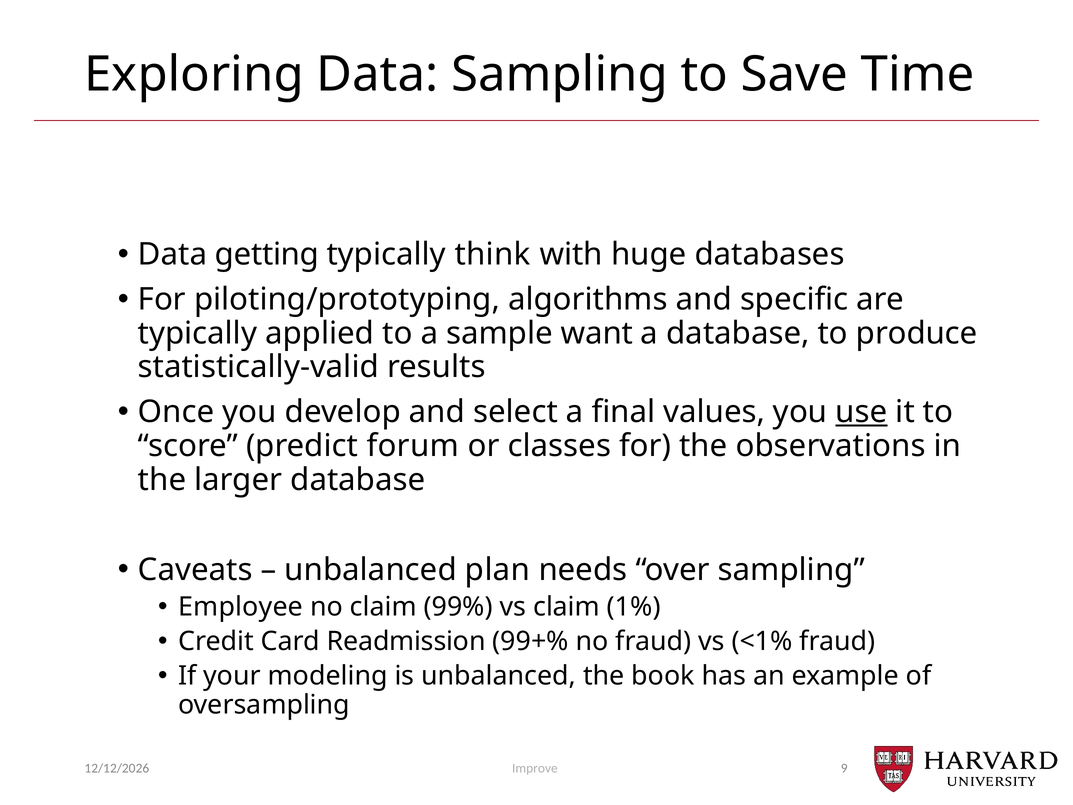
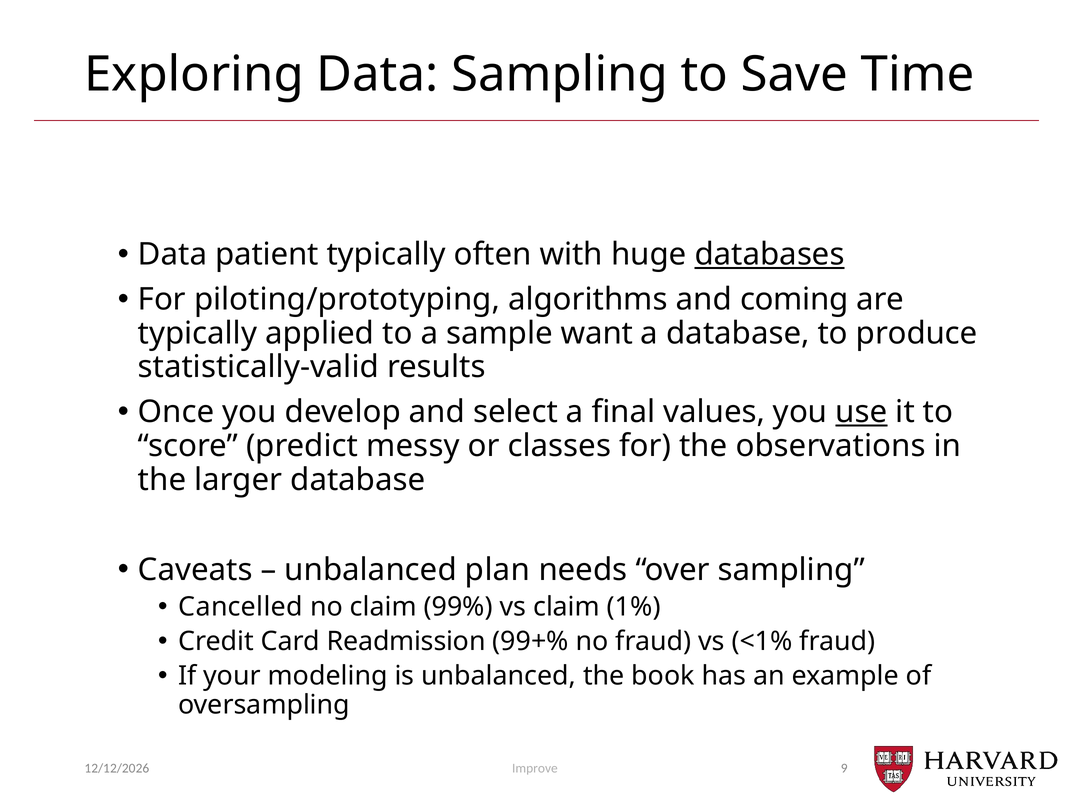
getting: getting -> patient
think: think -> often
databases underline: none -> present
specific: specific -> coming
forum: forum -> messy
Employee: Employee -> Cancelled
